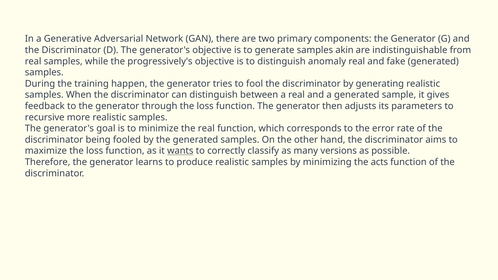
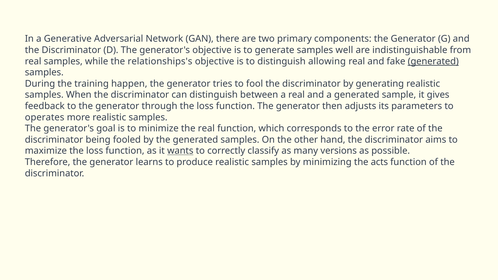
akin: akin -> well
progressively's: progressively's -> relationships's
anomaly: anomaly -> allowing
generated at (433, 61) underline: none -> present
recursive: recursive -> operates
